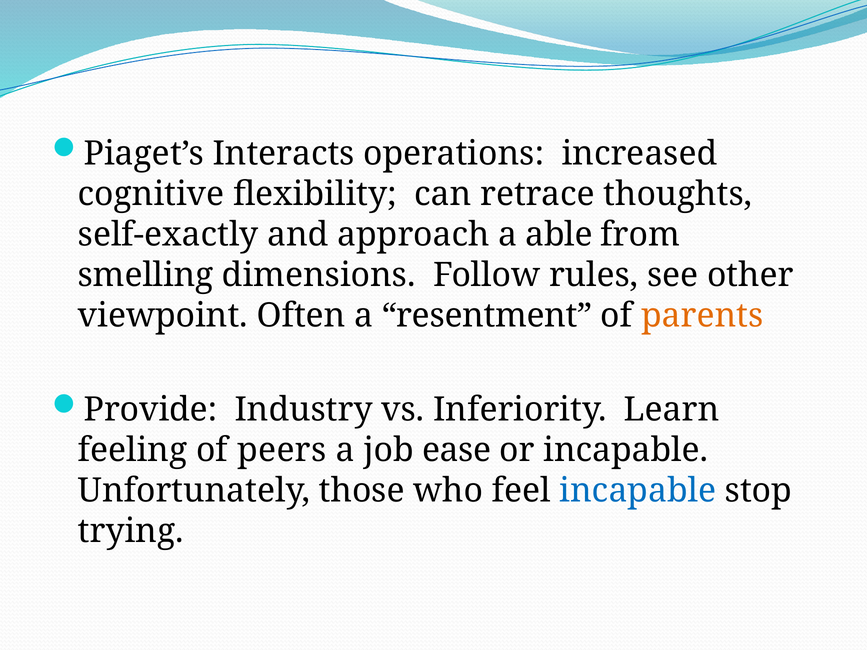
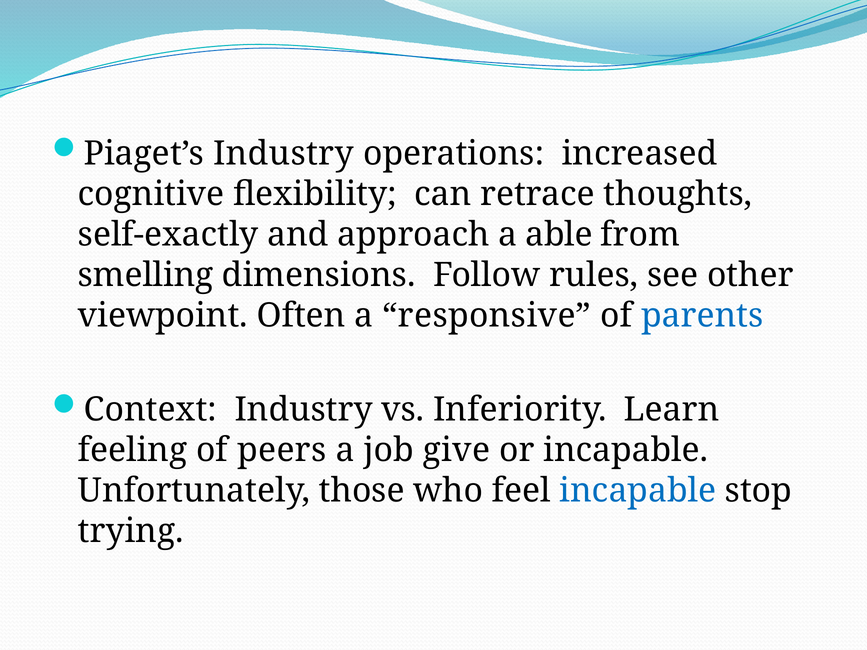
Piaget’s Interacts: Interacts -> Industry
resentment: resentment -> responsive
parents colour: orange -> blue
Provide: Provide -> Context
ease: ease -> give
